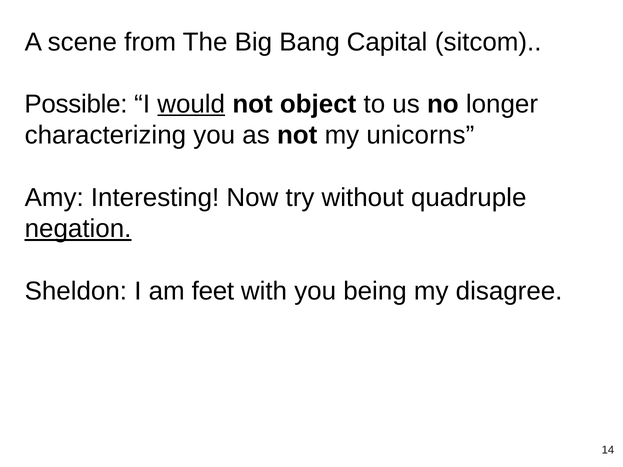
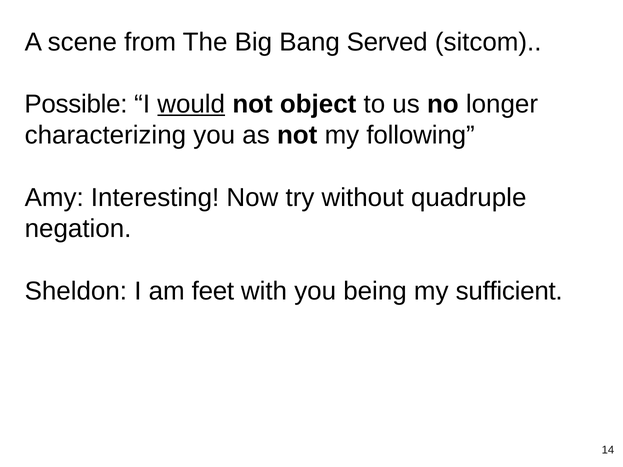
Capital: Capital -> Served
unicorns: unicorns -> following
negation underline: present -> none
disagree: disagree -> sufficient
